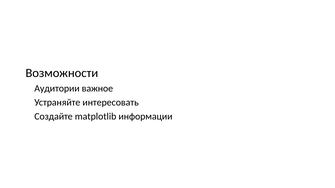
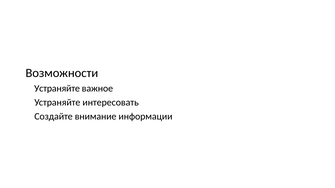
Аудитории at (57, 89): Аудитории -> Устраняйте
matplotlib: matplotlib -> внимание
